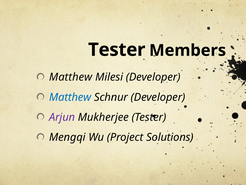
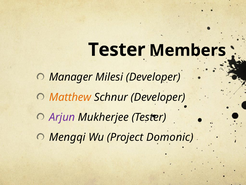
Matthew at (71, 77): Matthew -> Manager
Matthew at (70, 97) colour: blue -> orange
Solutions: Solutions -> Domonic
